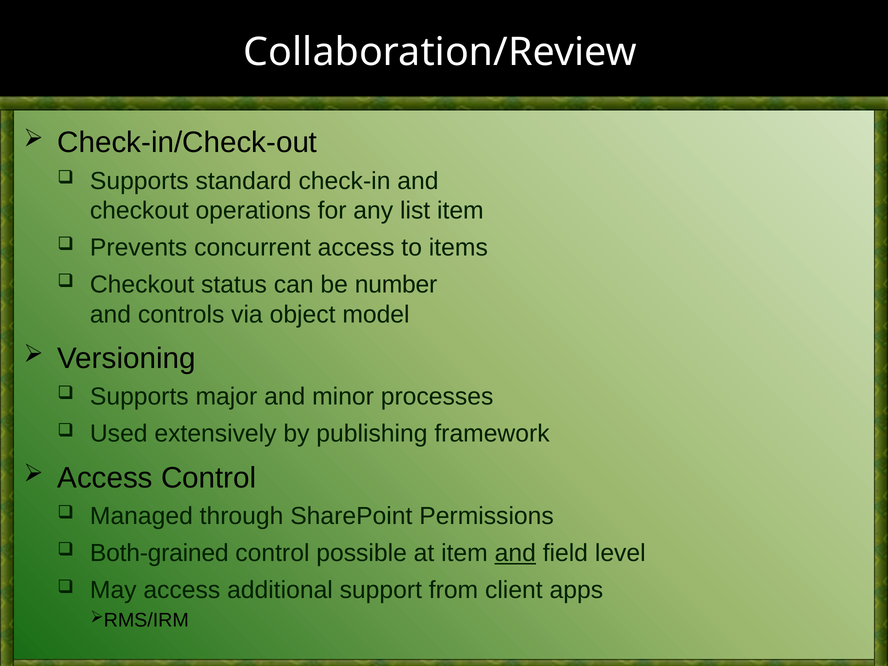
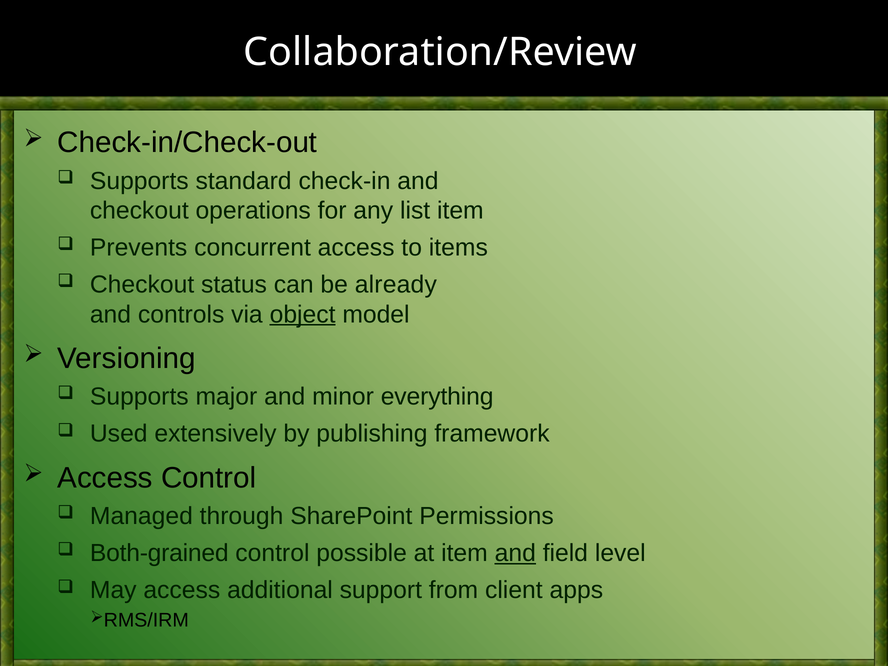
number: number -> already
object underline: none -> present
processes: processes -> everything
